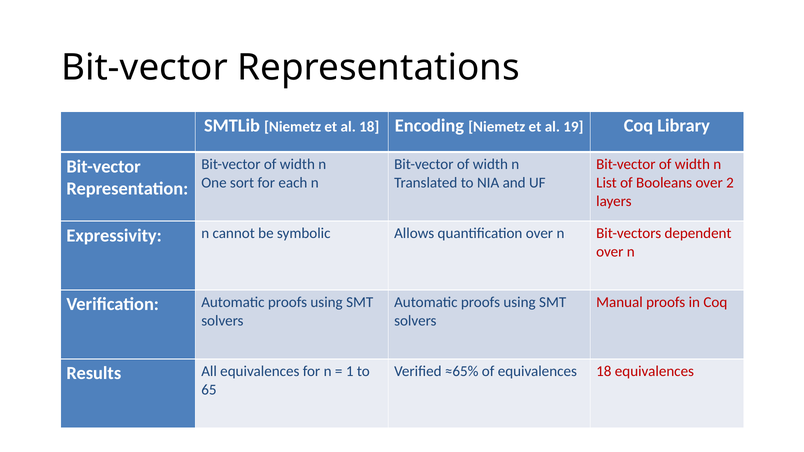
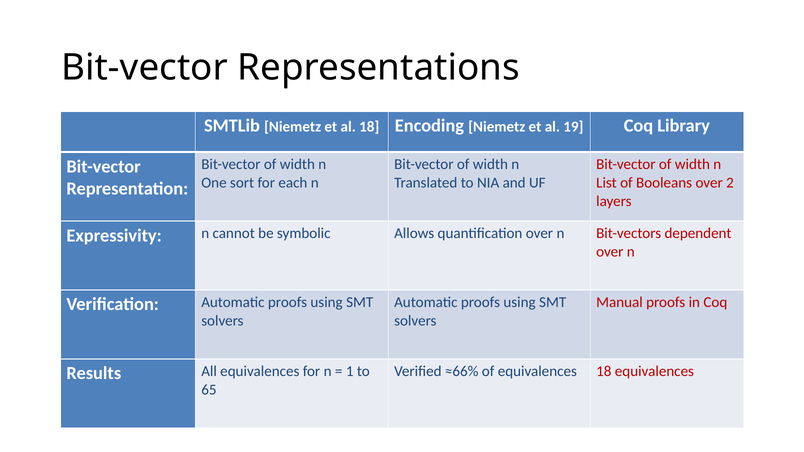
≈65%: ≈65% -> ≈66%
